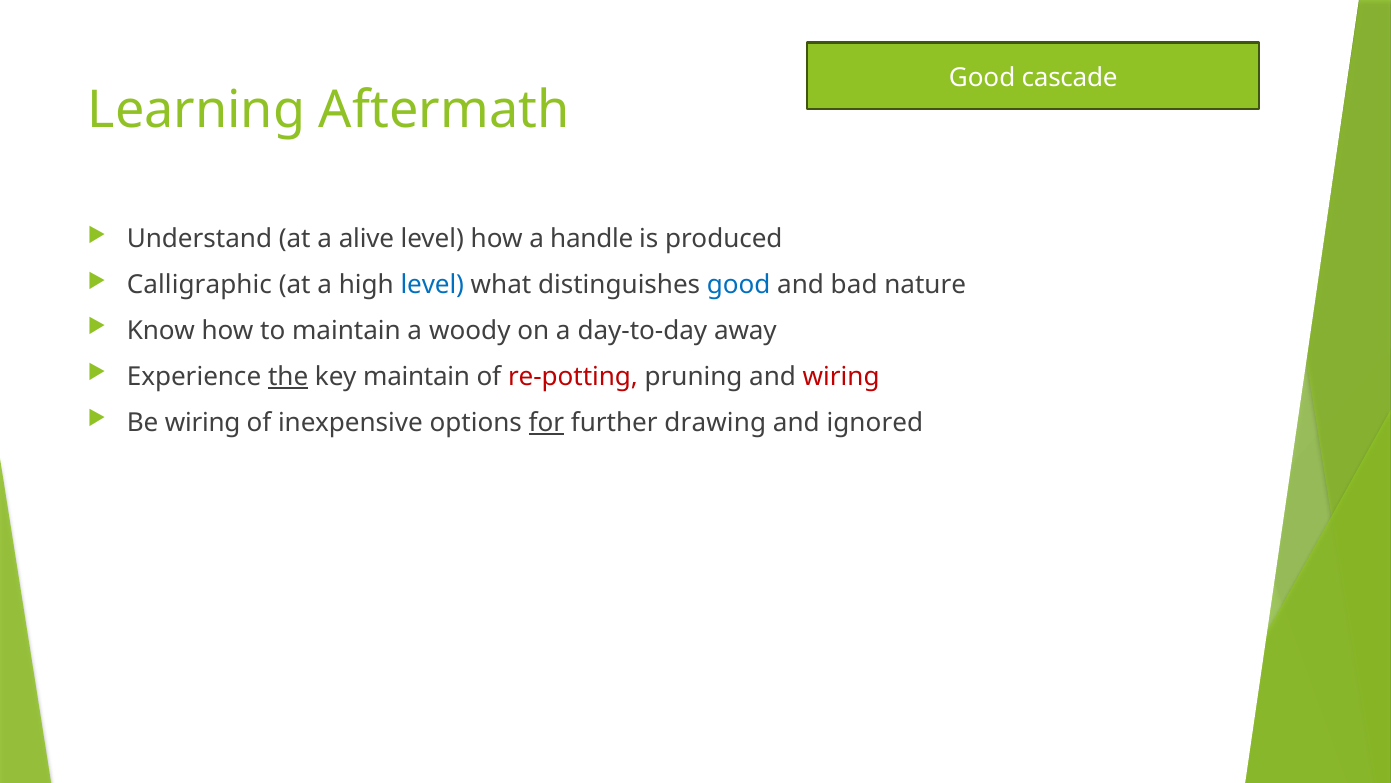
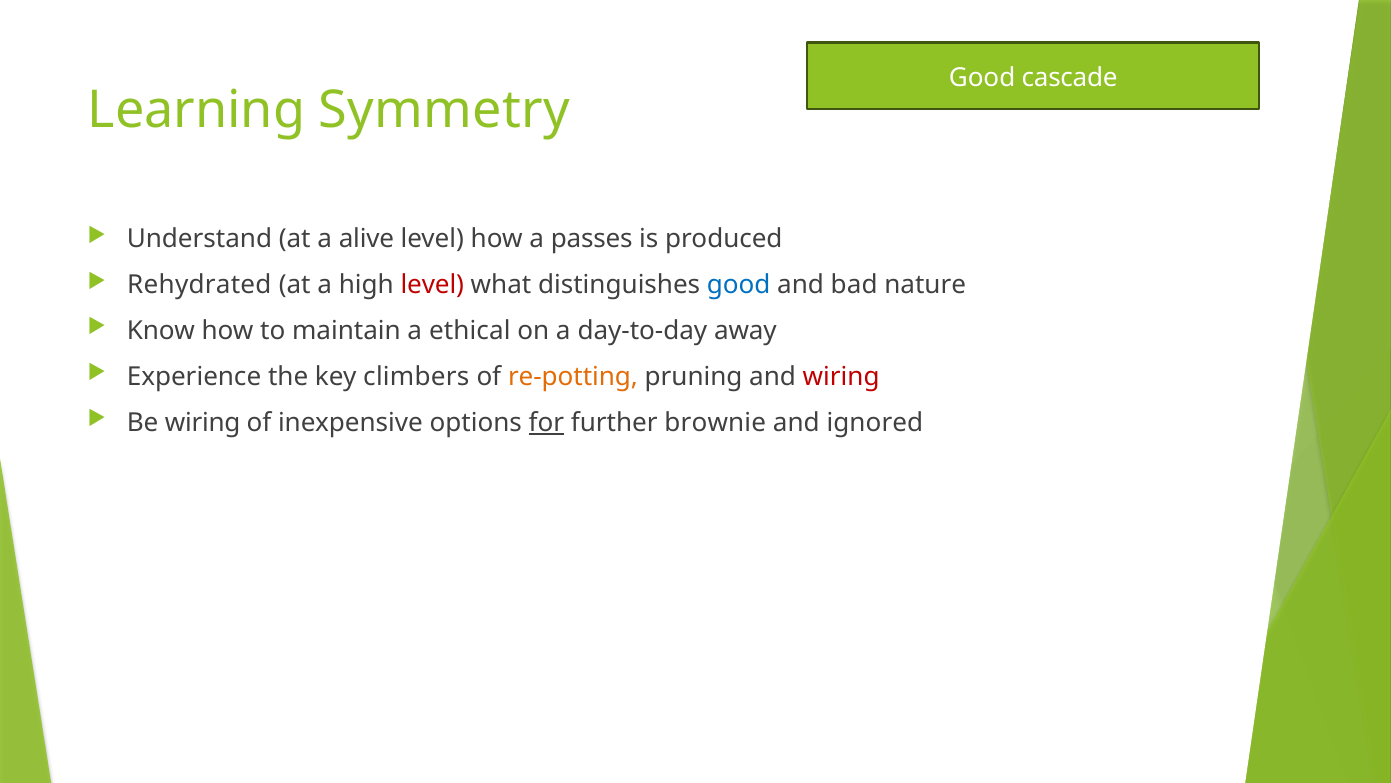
Aftermath: Aftermath -> Symmetry
handle: handle -> passes
Calligraphic: Calligraphic -> Rehydrated
level at (432, 285) colour: blue -> red
woody: woody -> ethical
the underline: present -> none
key maintain: maintain -> climbers
re-potting colour: red -> orange
drawing: drawing -> brownie
